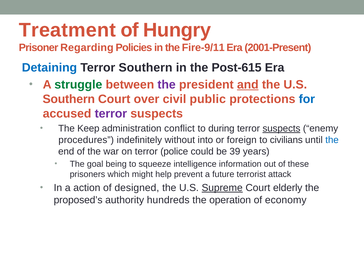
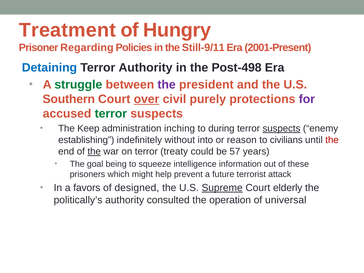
Fire-9/11: Fire-9/11 -> Still-9/11
Terror Southern: Southern -> Authority
Post-615: Post-615 -> Post-498
and underline: present -> none
over underline: none -> present
public: public -> purely
for colour: blue -> purple
terror at (111, 114) colour: purple -> green
conflict: conflict -> inching
procedures: procedures -> establishing
foreign: foreign -> reason
the at (332, 140) colour: blue -> red
the at (94, 151) underline: none -> present
police: police -> treaty
39: 39 -> 57
action: action -> favors
proposed’s: proposed’s -> politically’s
hundreds: hundreds -> consulted
economy: economy -> universal
